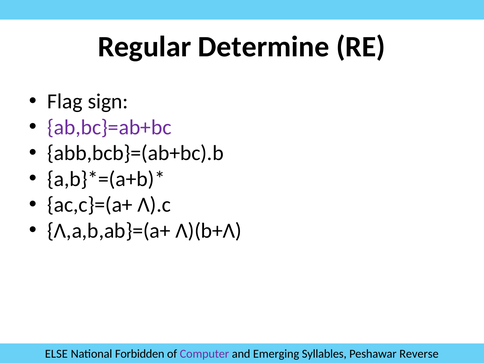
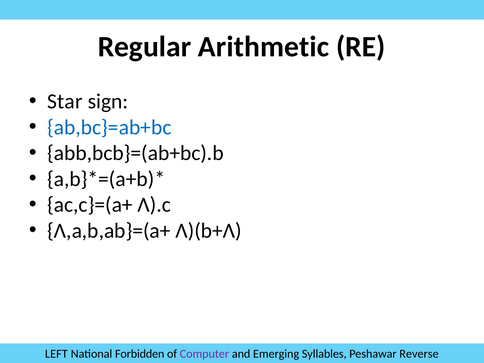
Determine: Determine -> Arithmetic
Flag: Flag -> Star
ab,bc}=ab+bc colour: purple -> blue
ELSE: ELSE -> LEFT
